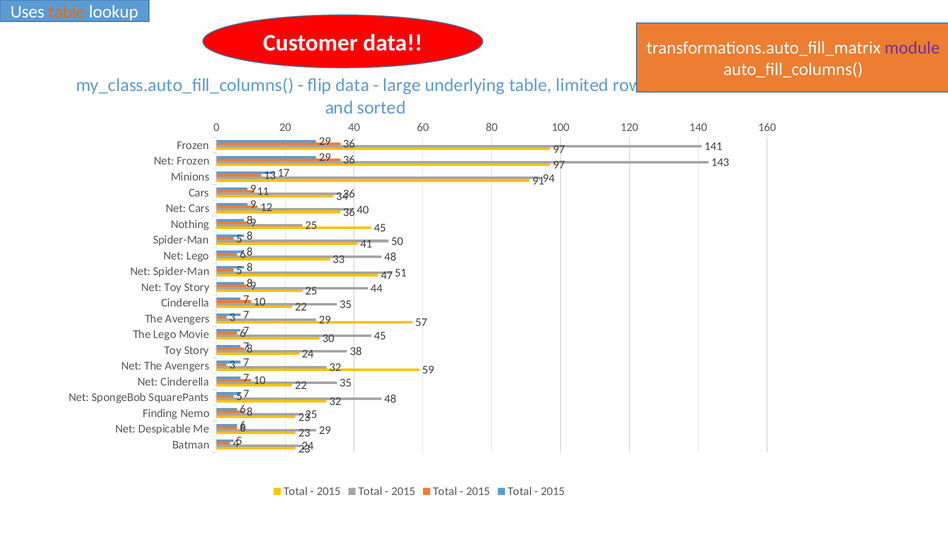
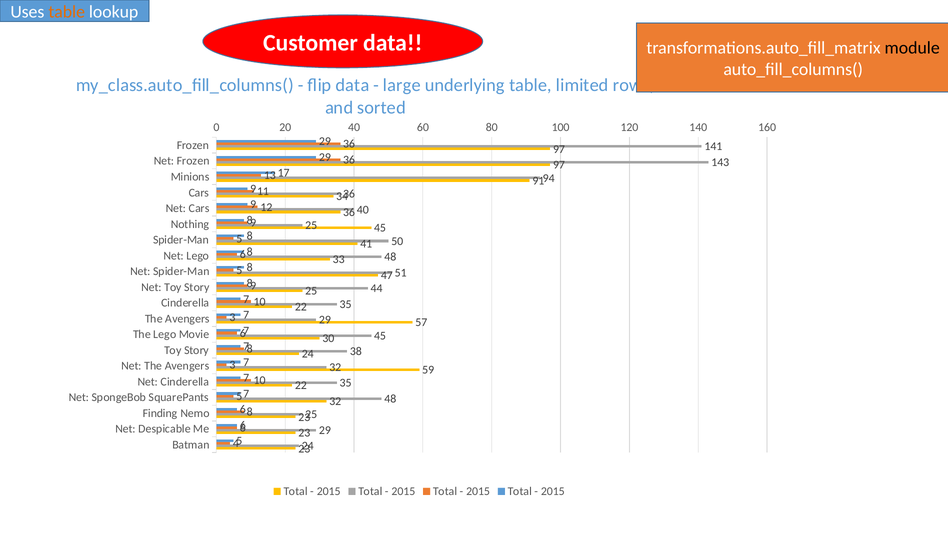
module colour: purple -> black
